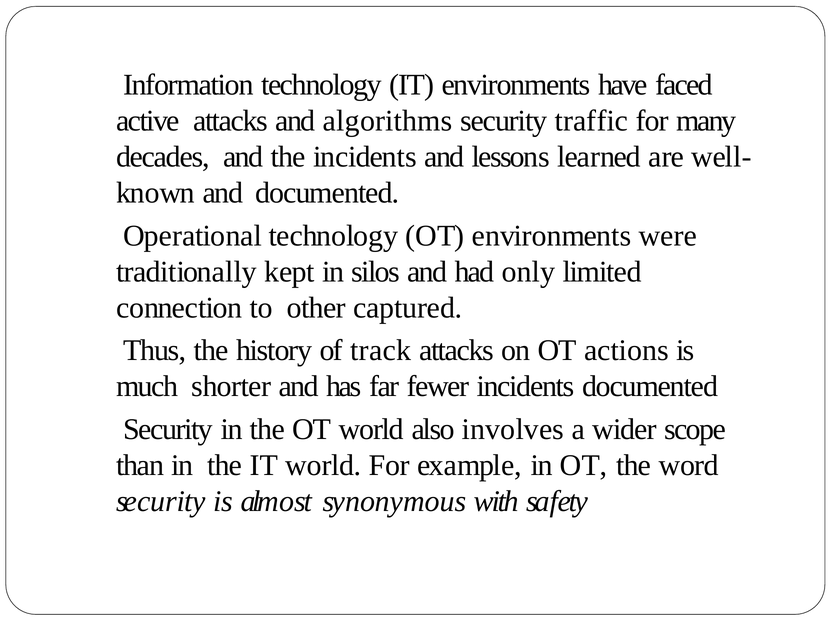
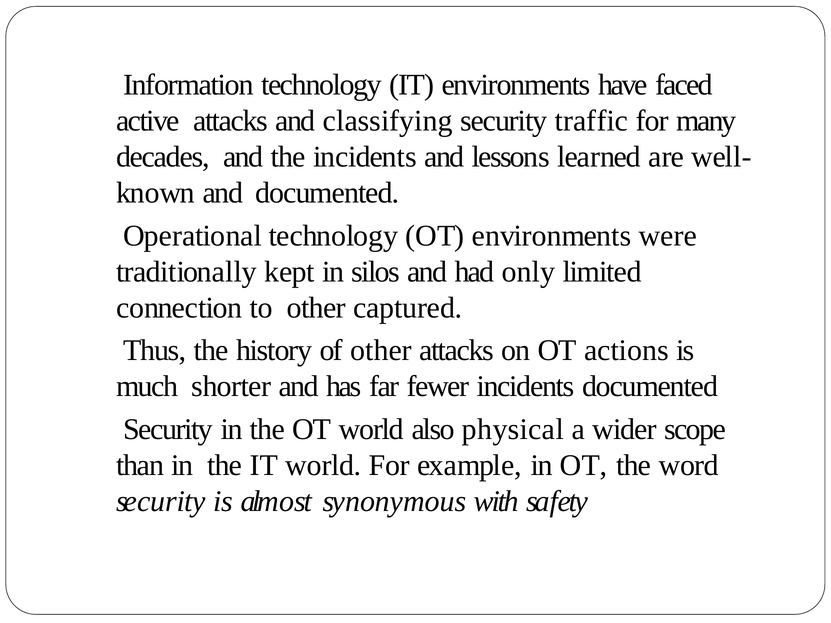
algorithms: algorithms -> classifying
of track: track -> other
involves: involves -> physical
